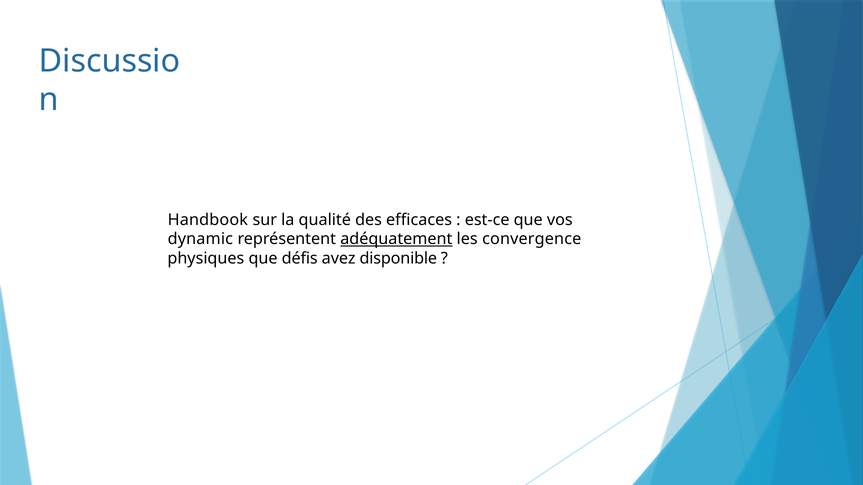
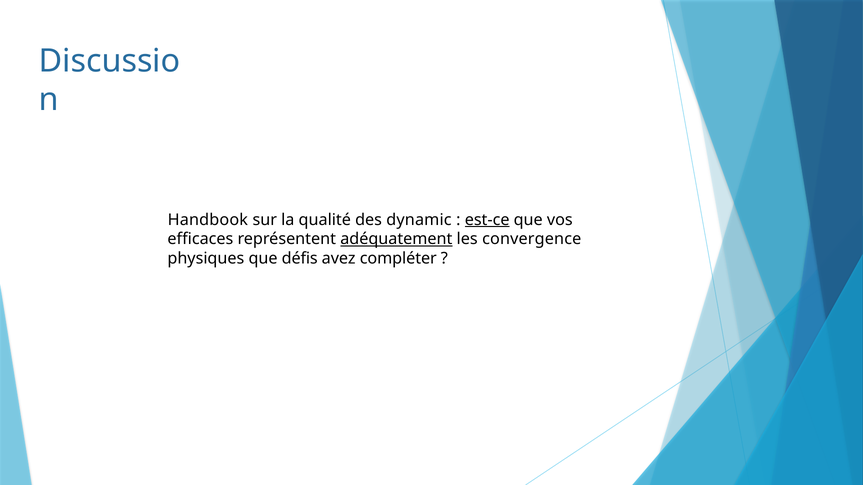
efficaces: efficaces -> dynamic
est-ce underline: none -> present
dynamic: dynamic -> efficaces
disponible: disponible -> compléter
